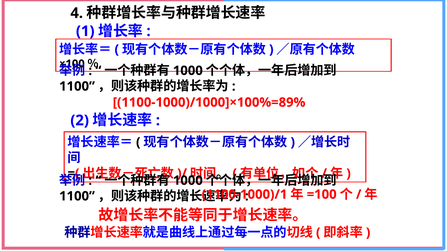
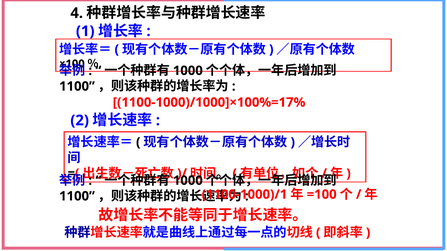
1100-1000)/1000]×100%=89%: 1100-1000)/1000]×100%=89% -> 1100-1000)/1000]×100%=17%
